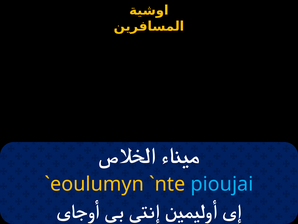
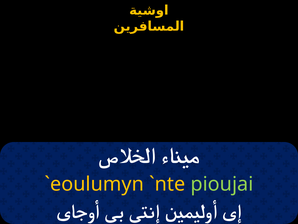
pioujai colour: light blue -> light green
